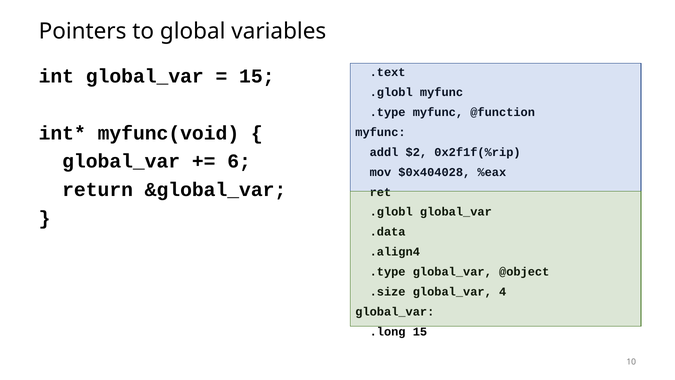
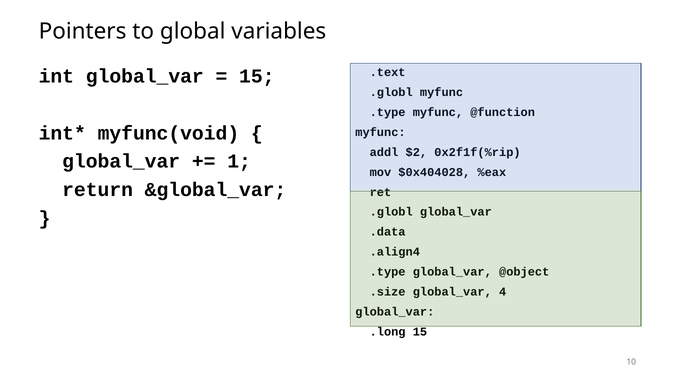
6: 6 -> 1
